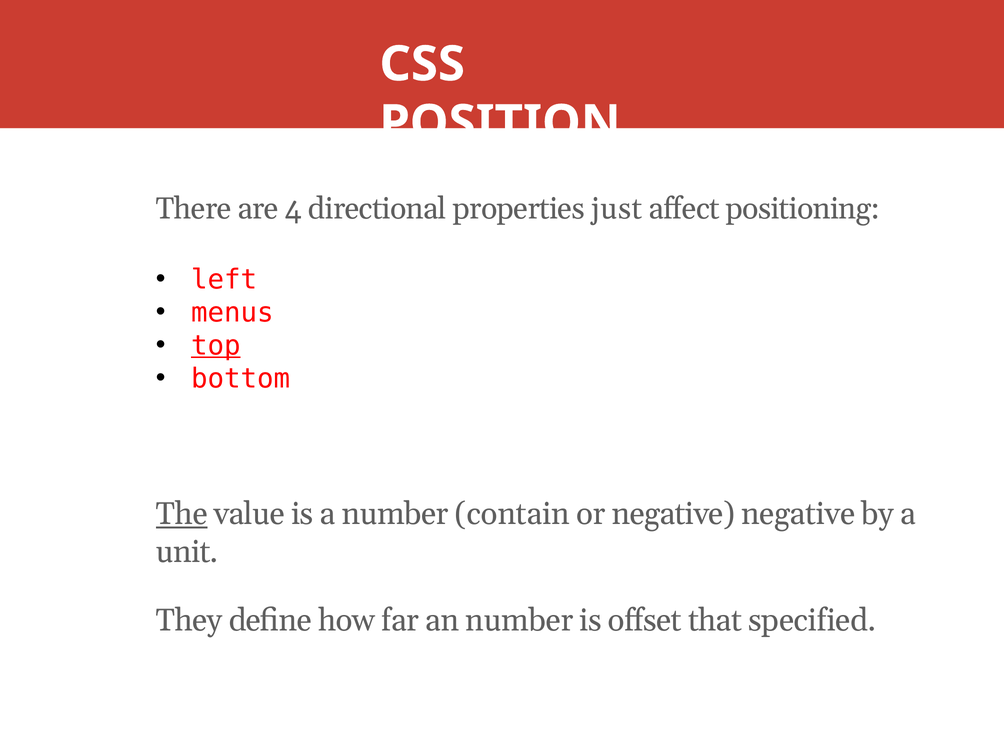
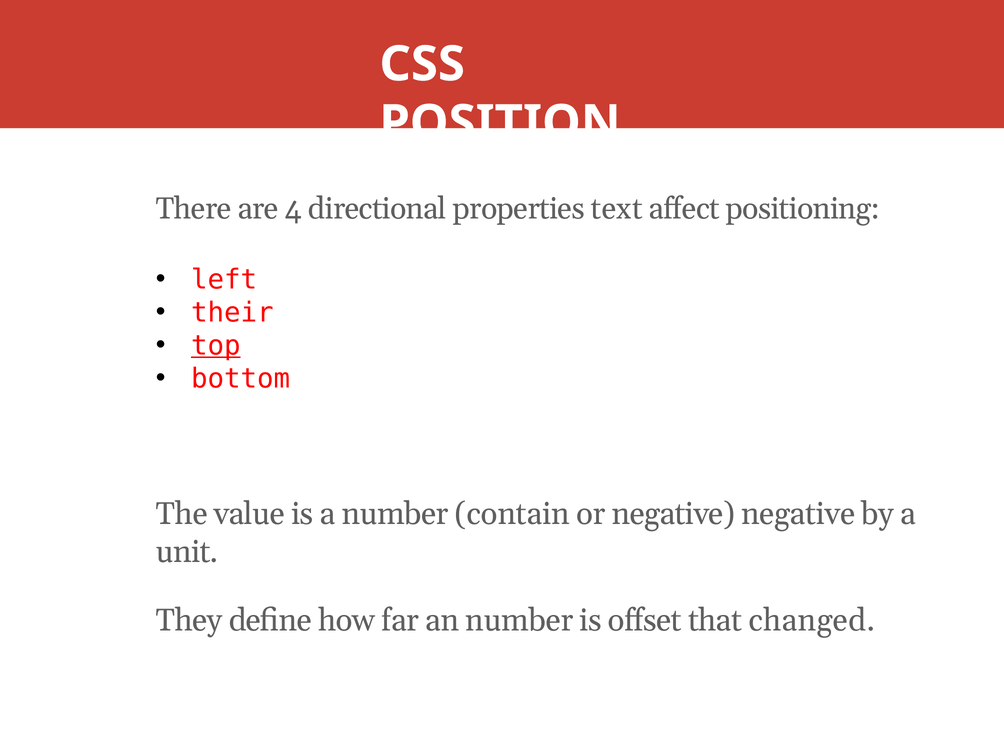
just: just -> text
menus: menus -> their
The underline: present -> none
specified: specified -> changed
